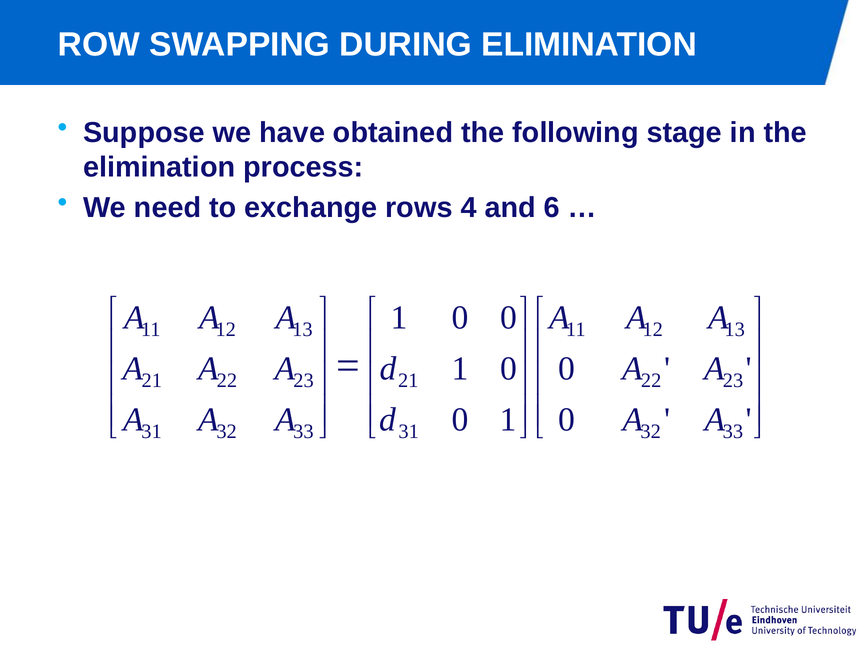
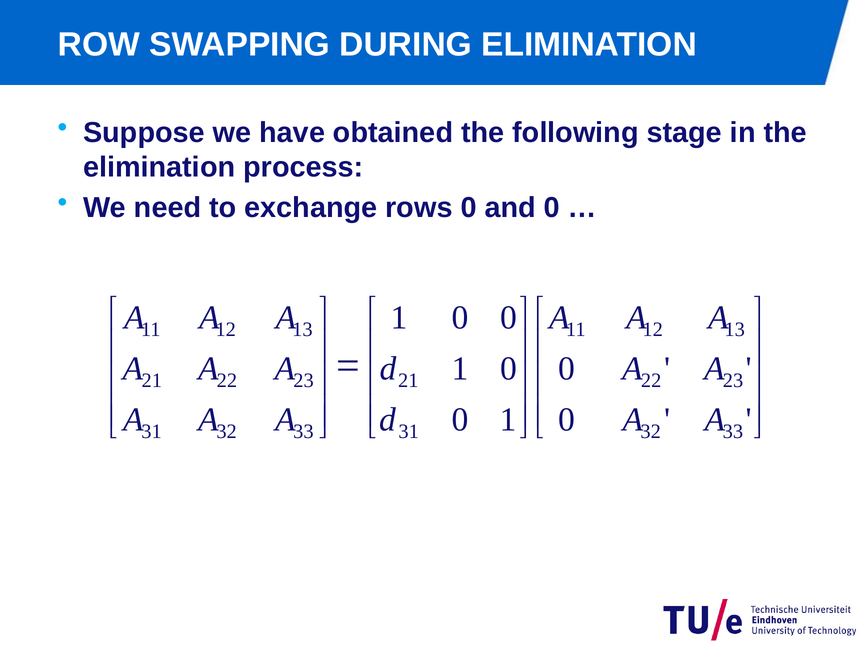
rows 4: 4 -> 0
and 6: 6 -> 0
